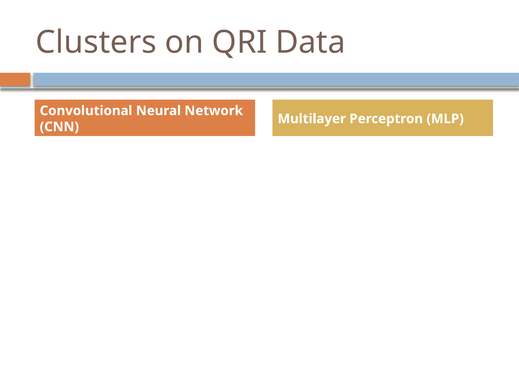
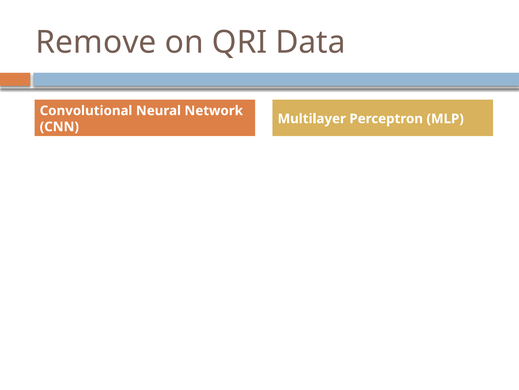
Clusters: Clusters -> Remove
